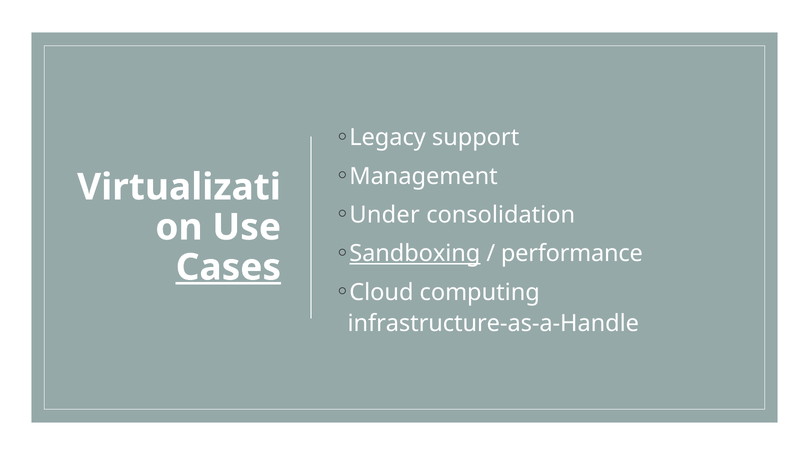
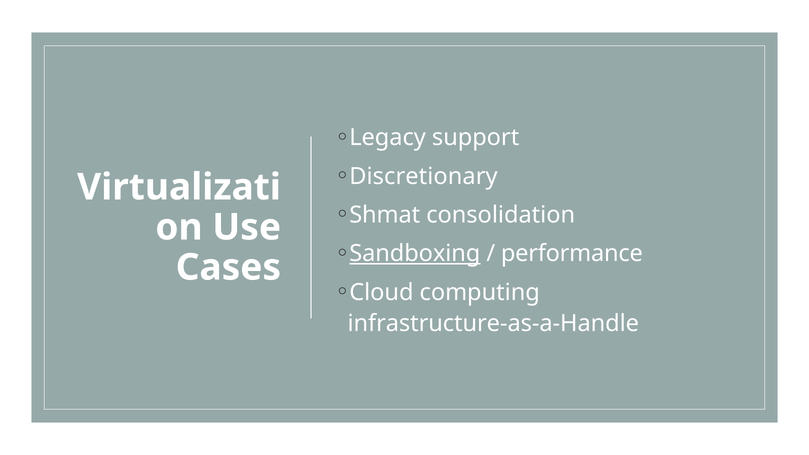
Management: Management -> Discretionary
Under: Under -> Shmat
Cases underline: present -> none
